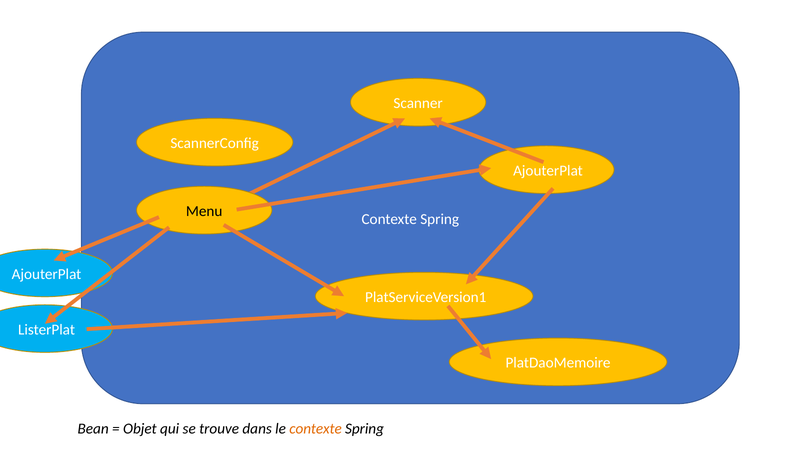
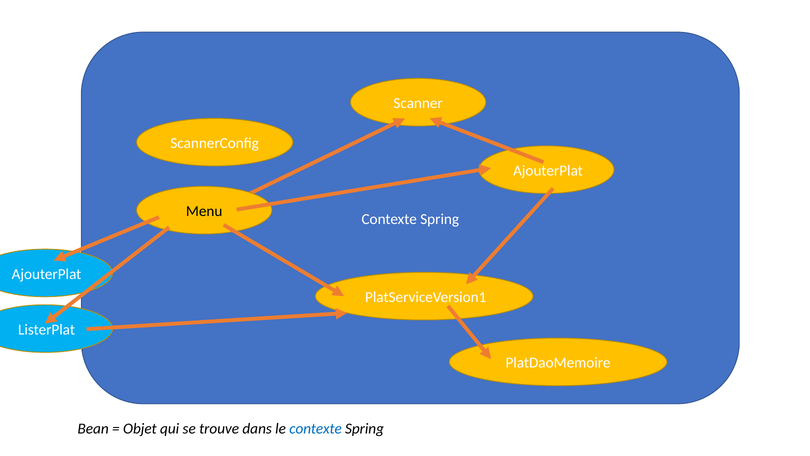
contexte at (316, 428) colour: orange -> blue
